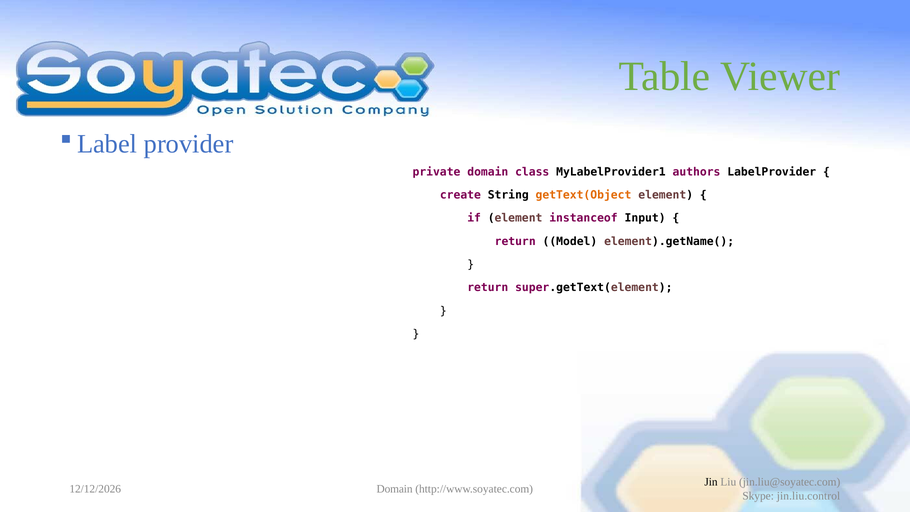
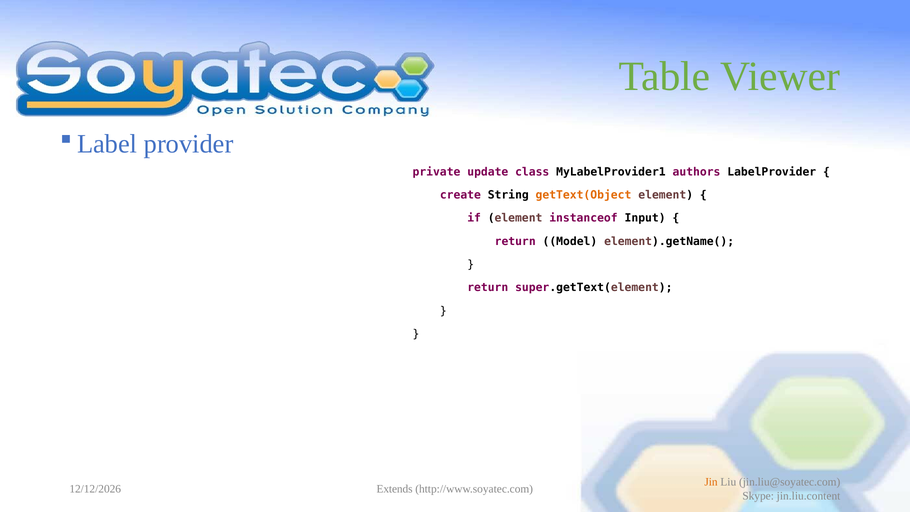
private domain: domain -> update
Jin colour: black -> orange
Domain at (395, 489): Domain -> Extends
jin.liu.control: jin.liu.control -> jin.liu.content
